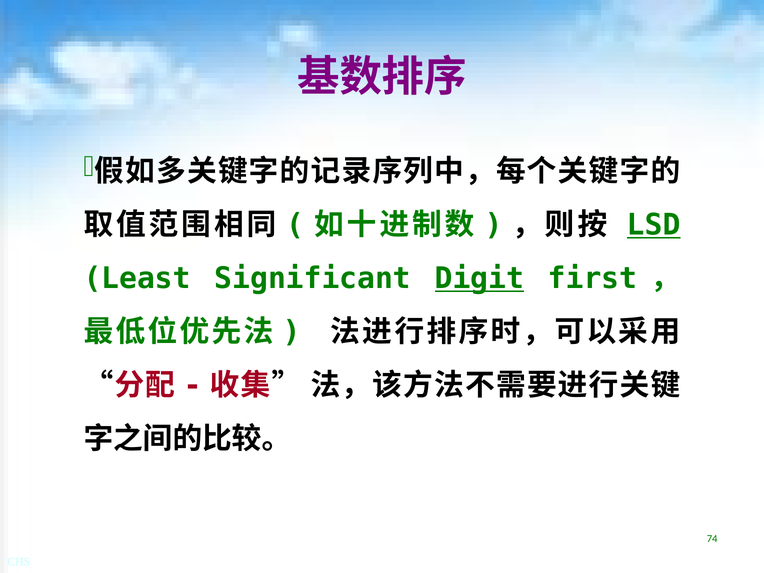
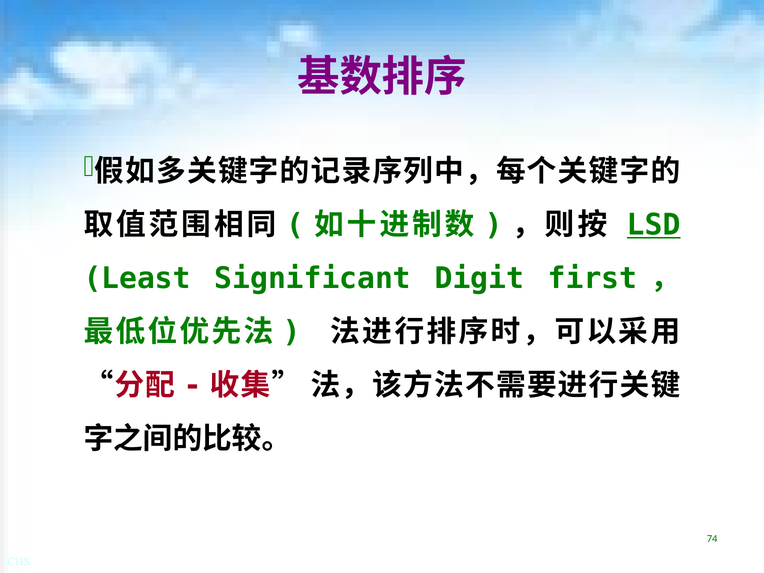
Digit underline: present -> none
